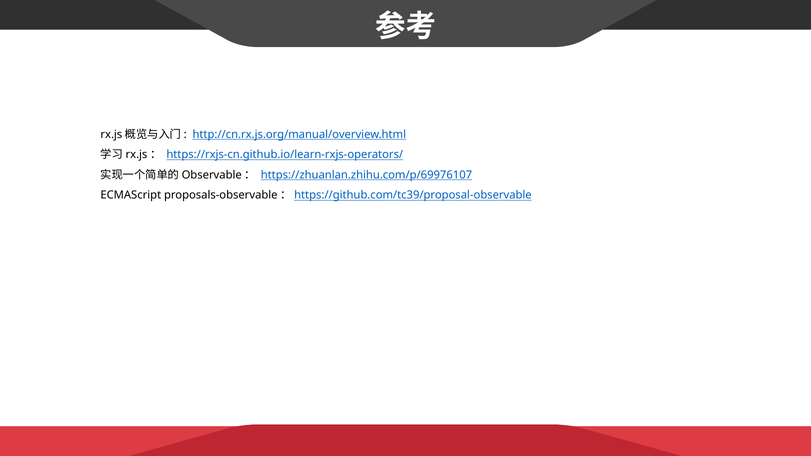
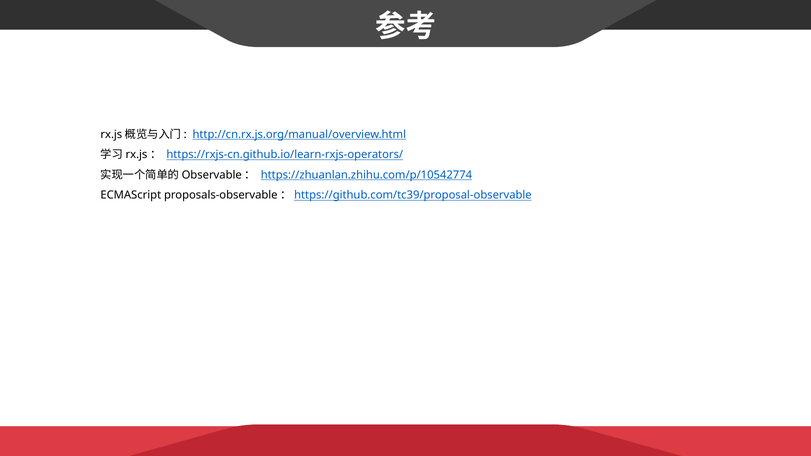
https://zhuanlan.zhihu.com/p/69976107: https://zhuanlan.zhihu.com/p/69976107 -> https://zhuanlan.zhihu.com/p/10542774
